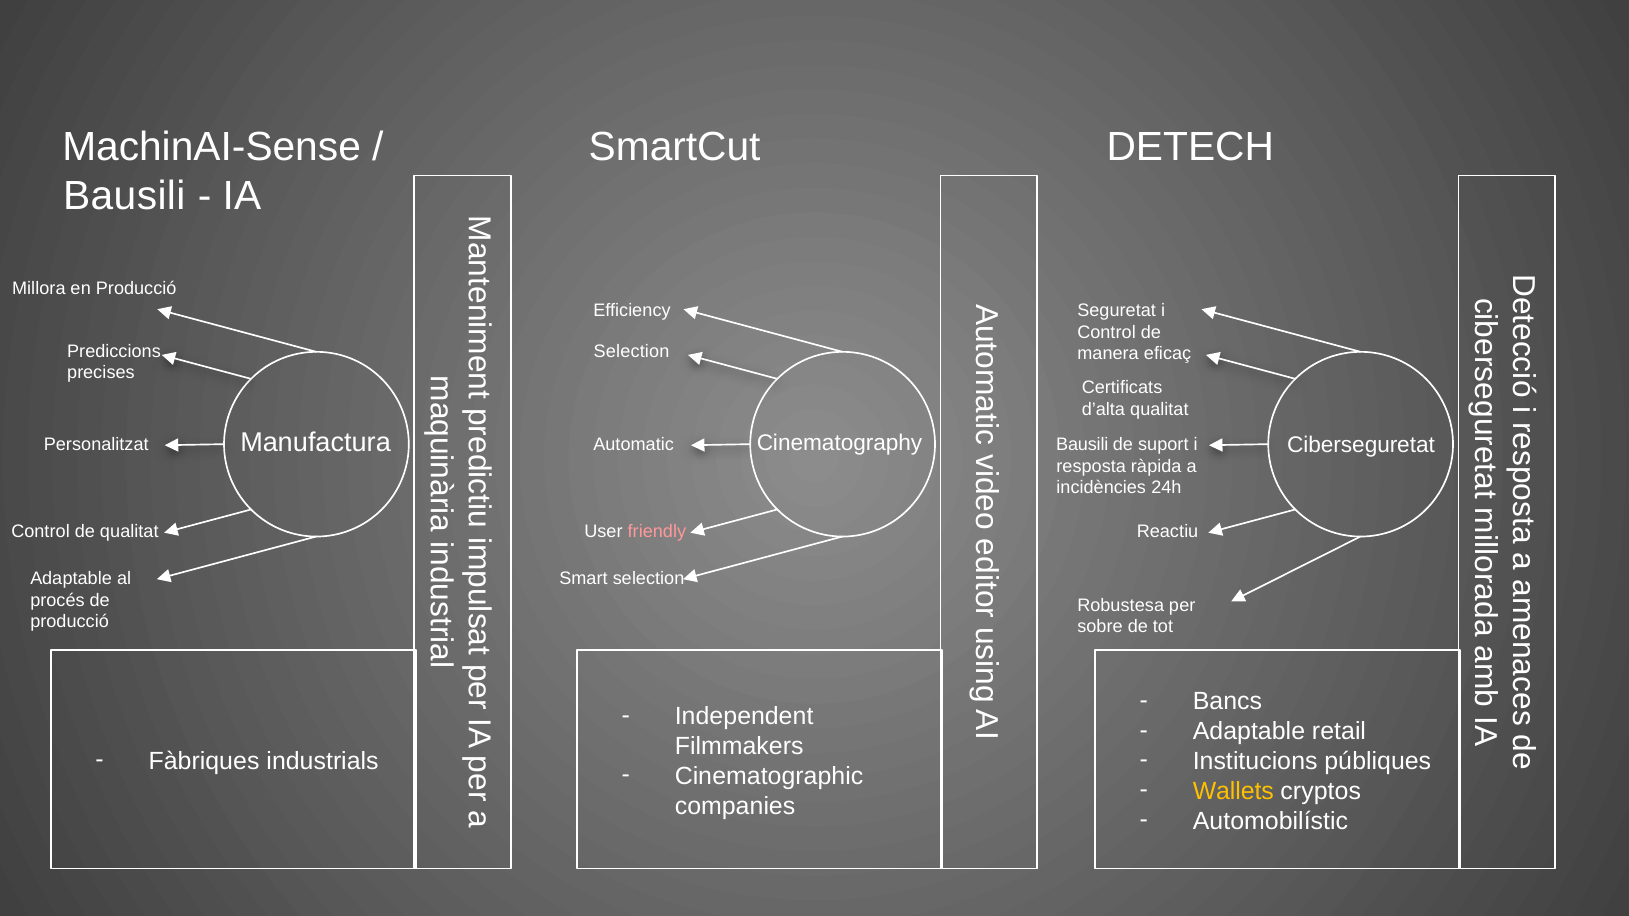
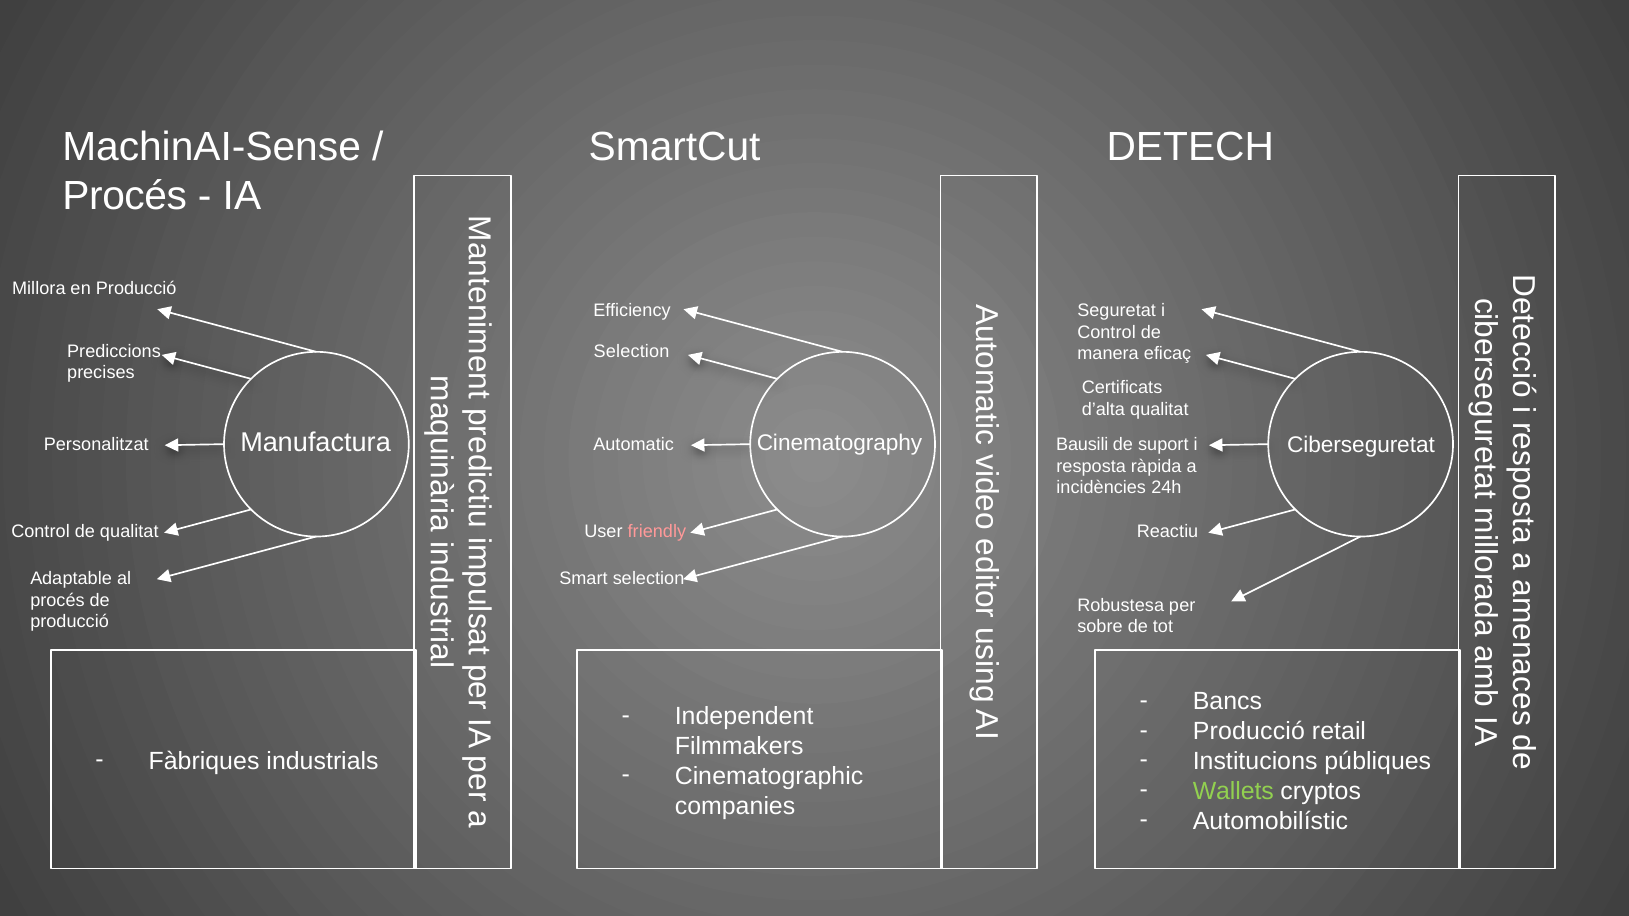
Bausili at (124, 196): Bausili -> Procés
Adaptable at (1249, 732): Adaptable -> Producció
Wallets colour: yellow -> light green
